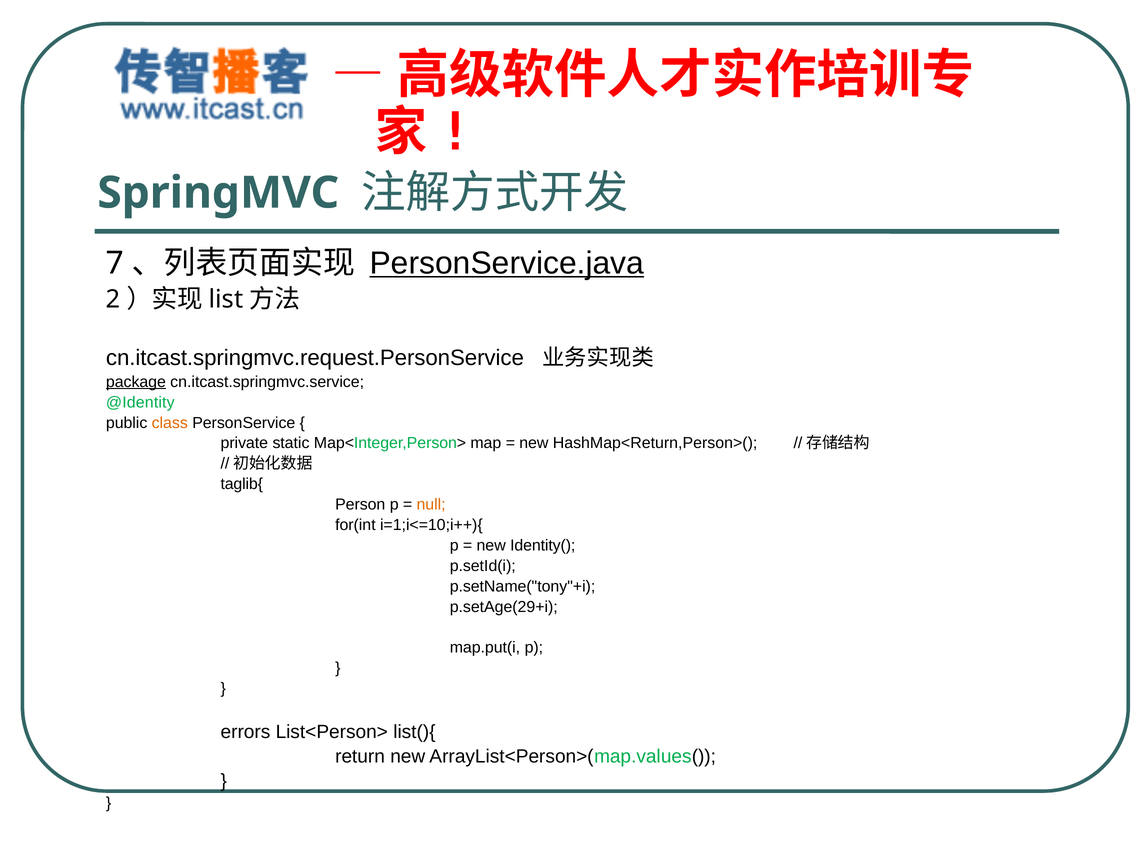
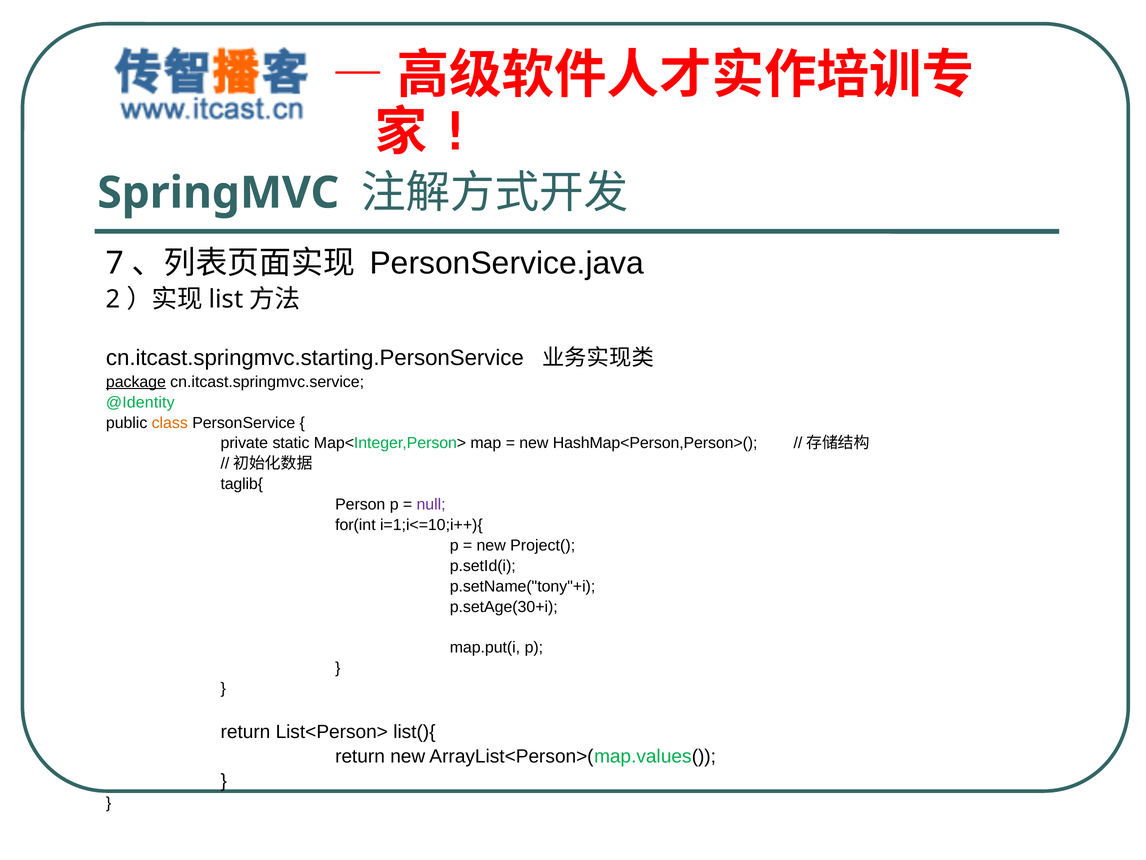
PersonService.java underline: present -> none
cn.itcast.springmvc.request.PersonService: cn.itcast.springmvc.request.PersonService -> cn.itcast.springmvc.starting.PersonService
HashMap<Return,Person>(: HashMap<Return,Person>( -> HashMap<Person,Person>(
null colour: orange -> purple
Identity(: Identity( -> Project(
p.setAge(29+i: p.setAge(29+i -> p.setAge(30+i
errors at (245, 731): errors -> return
